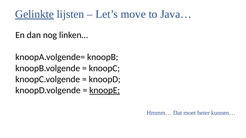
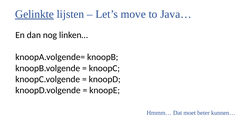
knoopE underline: present -> none
